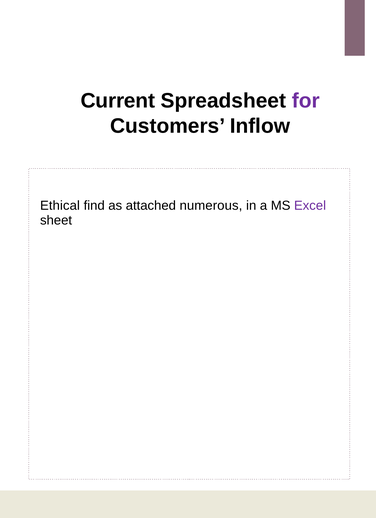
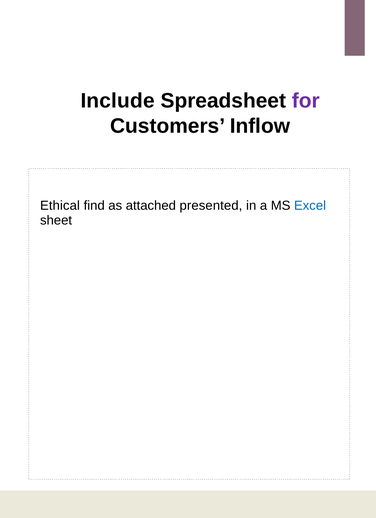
Current: Current -> Include
numerous: numerous -> presented
Excel colour: purple -> blue
